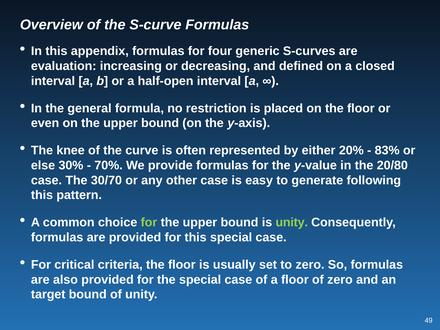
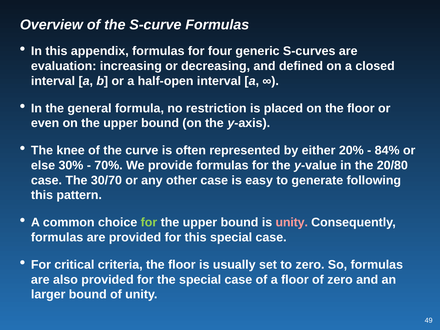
83%: 83% -> 84%
unity at (292, 222) colour: light green -> pink
target: target -> larger
